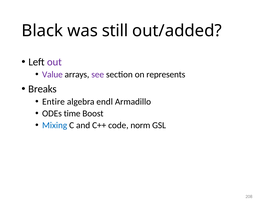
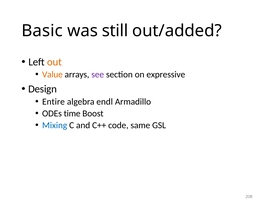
Black: Black -> Basic
out colour: purple -> orange
Value colour: purple -> orange
represents: represents -> expressive
Breaks: Breaks -> Design
norm: norm -> same
